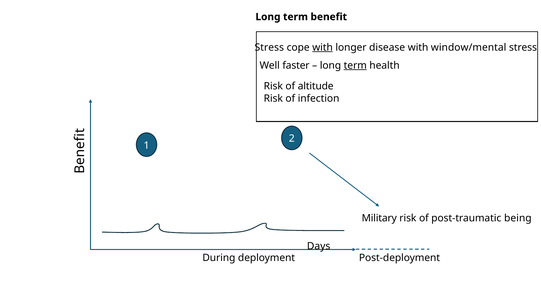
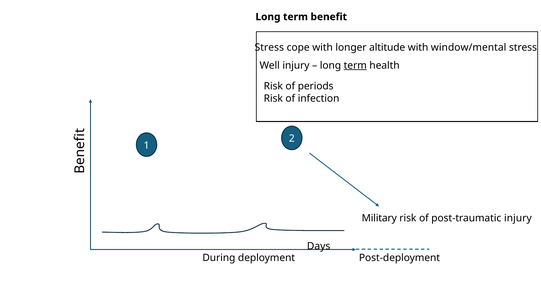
with at (323, 47) underline: present -> none
disease: disease -> altitude
Well faster: faster -> injury
altitude: altitude -> periods
post-traumatic being: being -> injury
